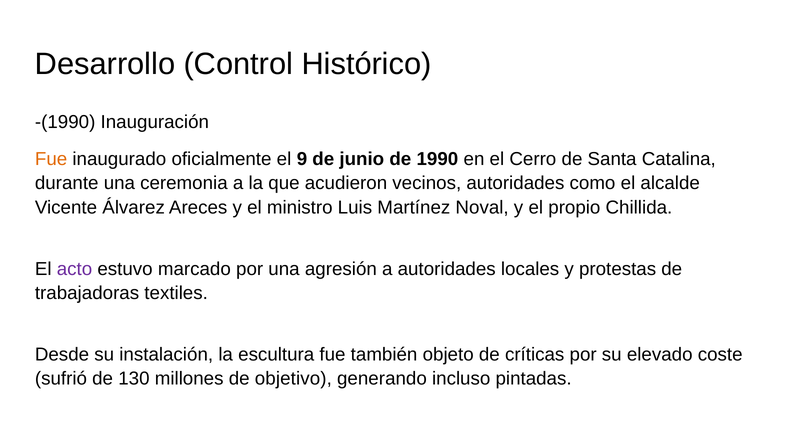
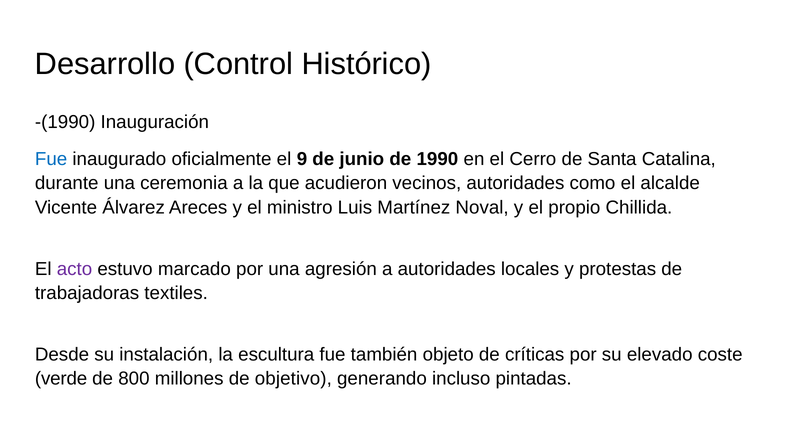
Fue at (51, 159) colour: orange -> blue
sufrió: sufrió -> verde
130: 130 -> 800
